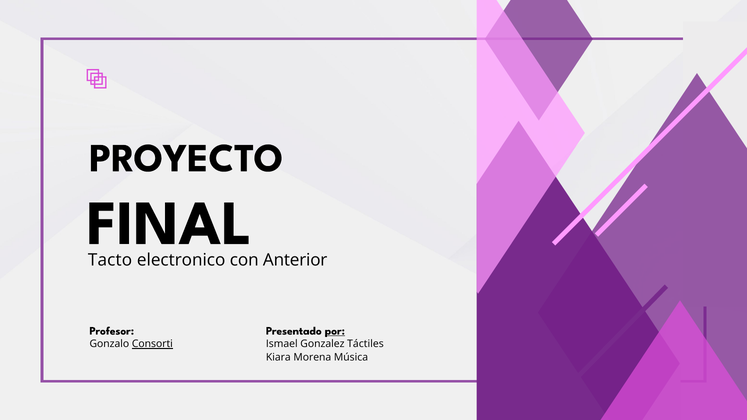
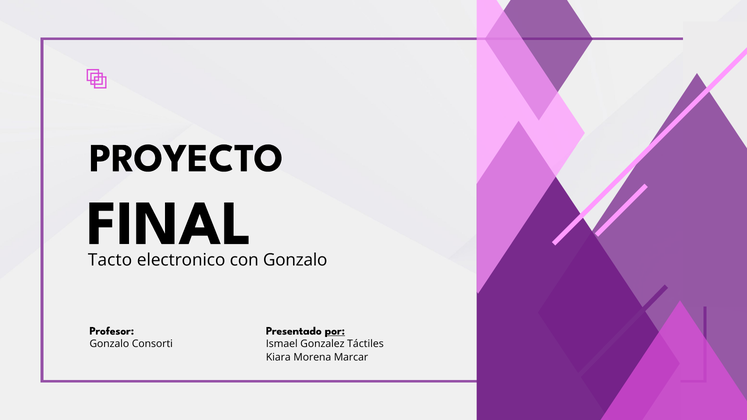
con Anterior: Anterior -> Gonzalo
Consorti underline: present -> none
Música: Música -> Marcar
